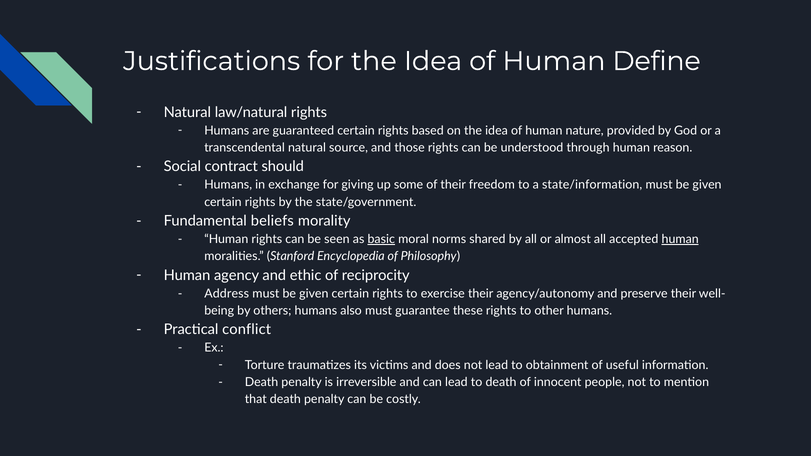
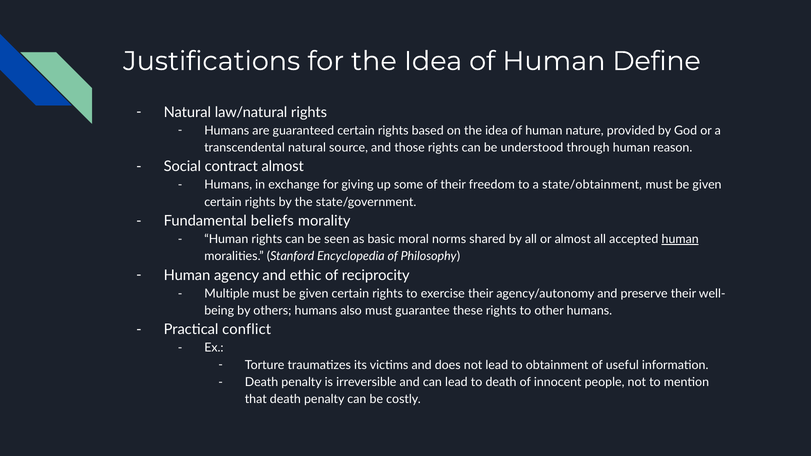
contract should: should -> almost
state/information: state/information -> state/obtainment
basic underline: present -> none
Address: Address -> Multiple
